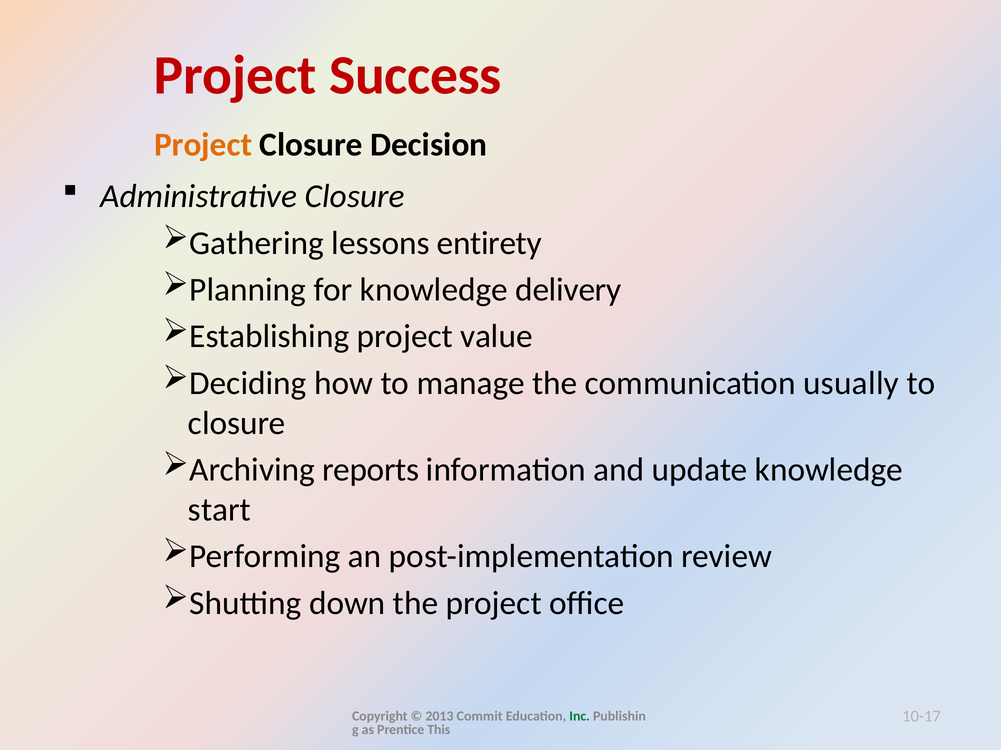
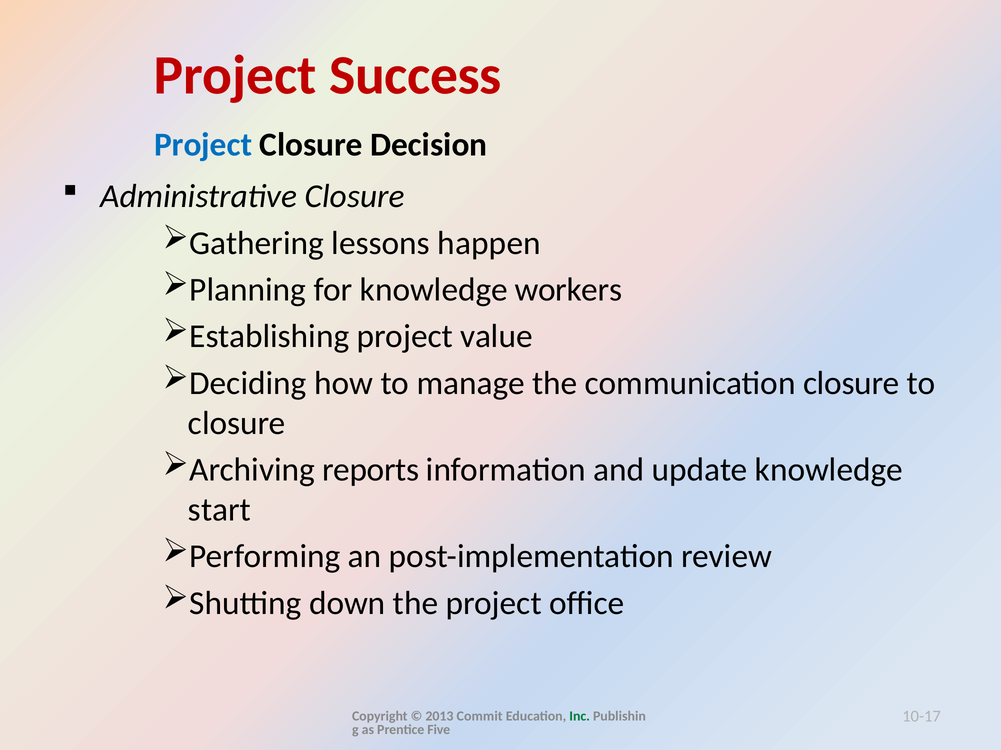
Project at (203, 145) colour: orange -> blue
entirety: entirety -> happen
delivery: delivery -> workers
communication usually: usually -> closure
This: This -> Five
